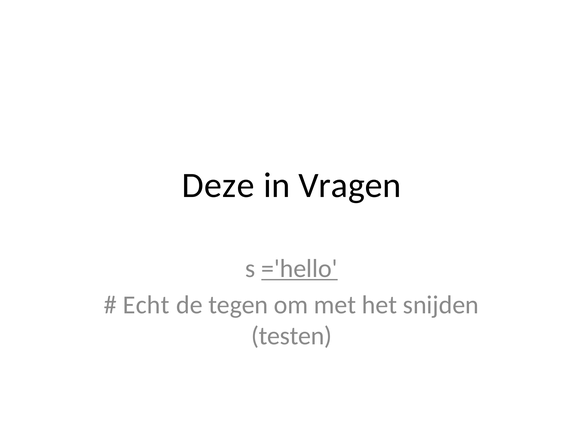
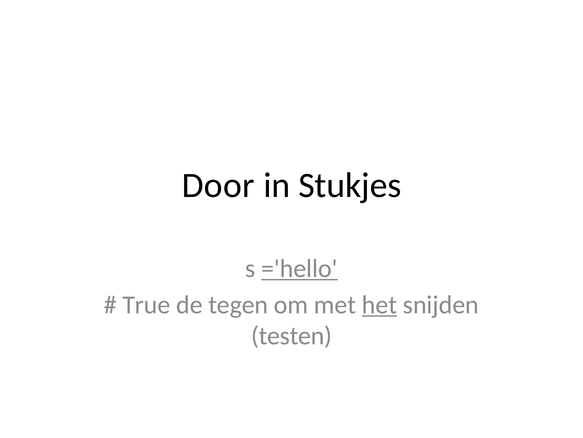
Deze: Deze -> Door
Vragen: Vragen -> Stukjes
Echt: Echt -> True
het underline: none -> present
